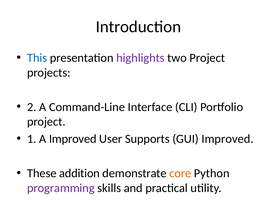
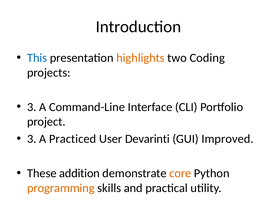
highlights colour: purple -> orange
two Project: Project -> Coding
2 at (32, 107): 2 -> 3
1 at (32, 139): 1 -> 3
A Improved: Improved -> Practiced
Supports: Supports -> Devarinti
programming colour: purple -> orange
